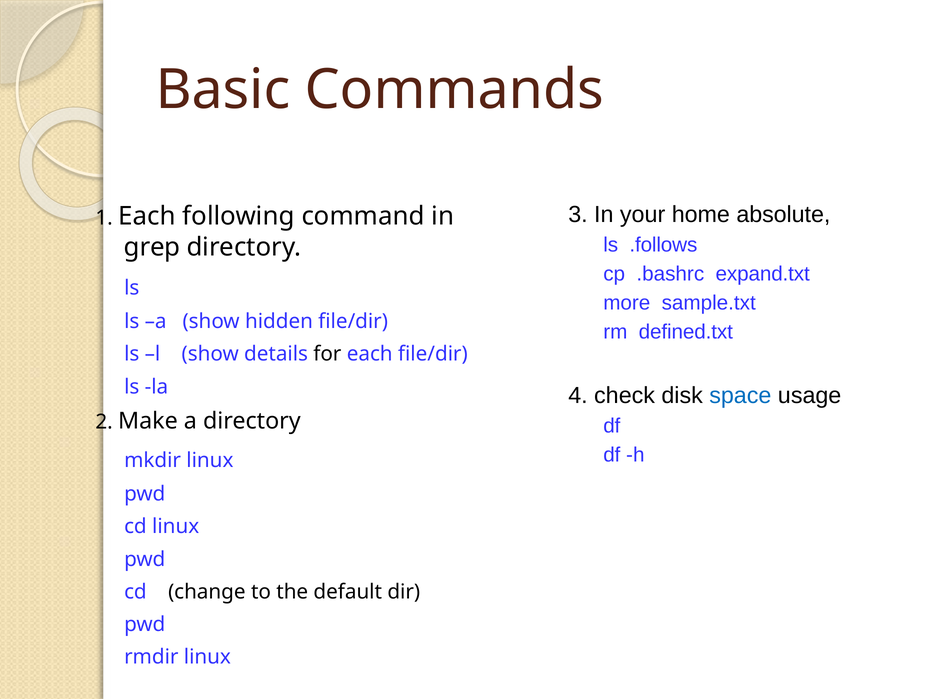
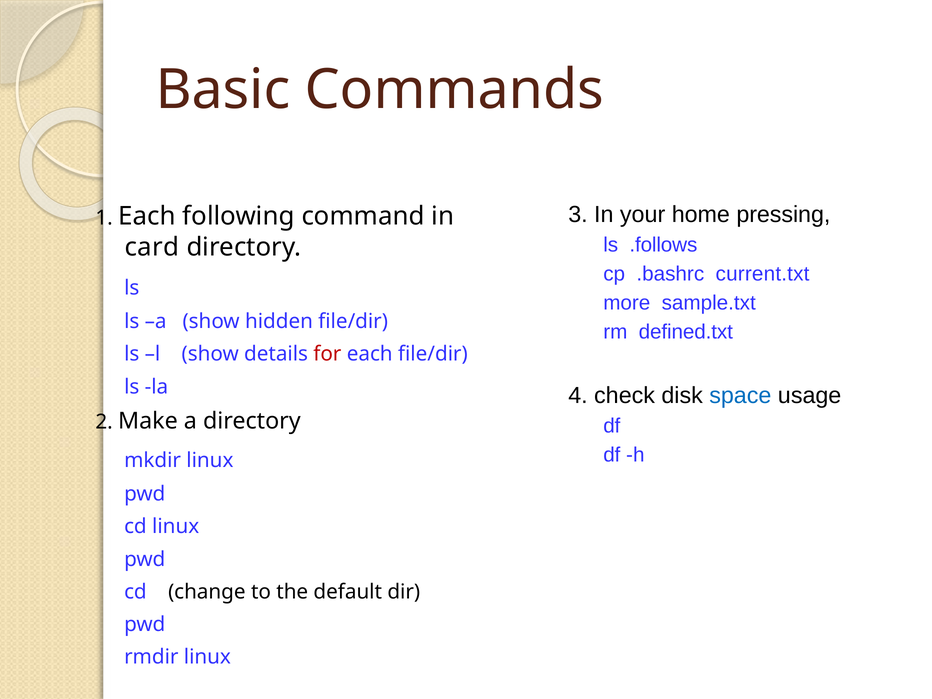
absolute: absolute -> pressing
grep: grep -> card
expand.txt: expand.txt -> current.txt
for colour: black -> red
